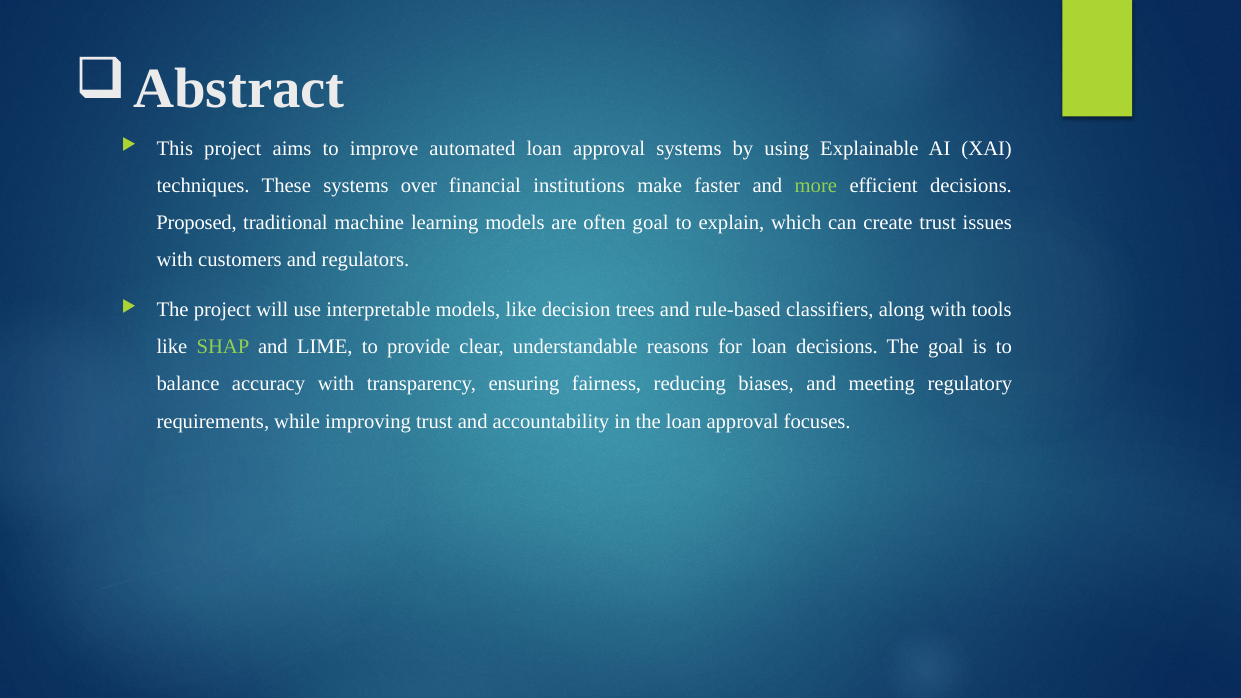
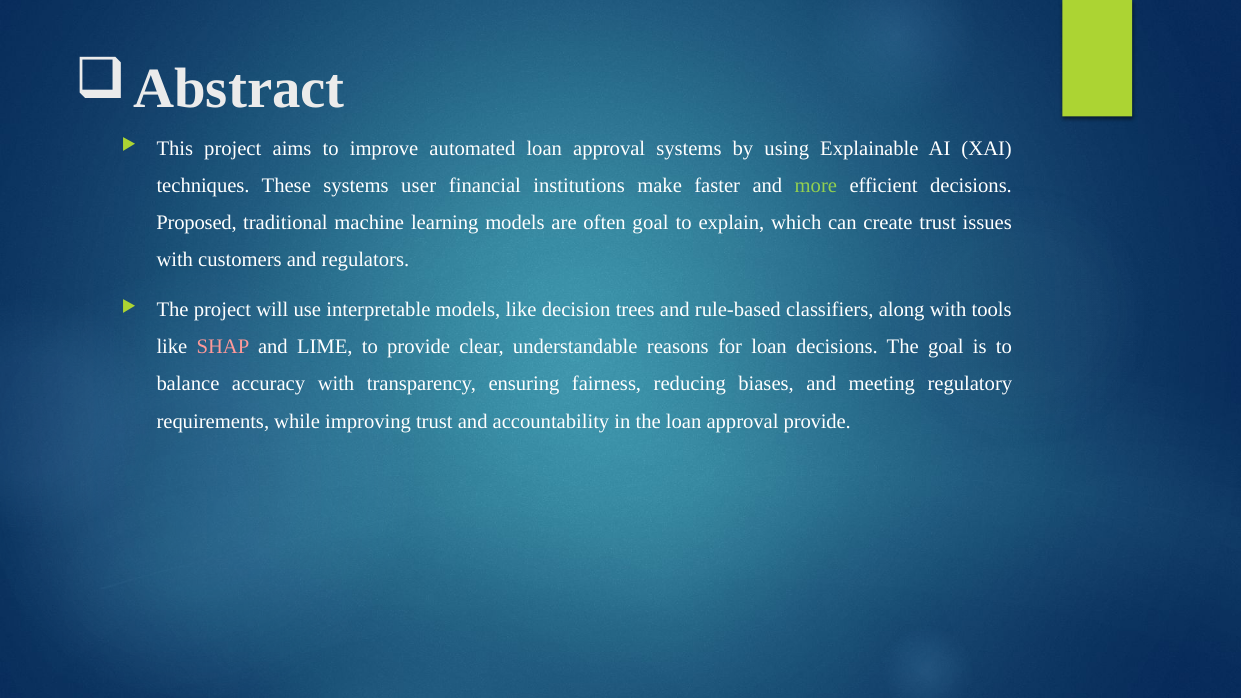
over: over -> user
SHAP colour: light green -> pink
approval focuses: focuses -> provide
